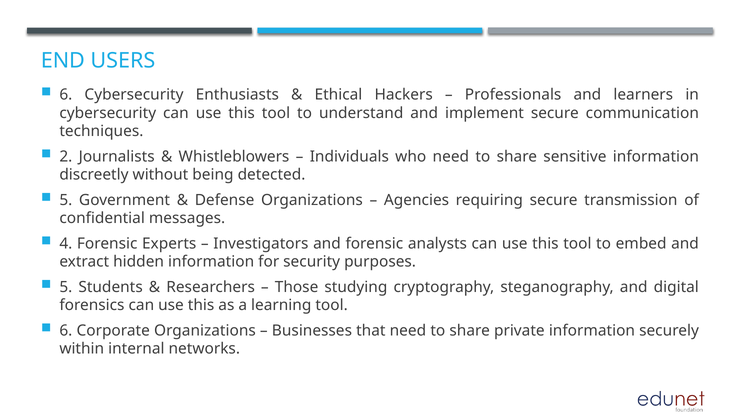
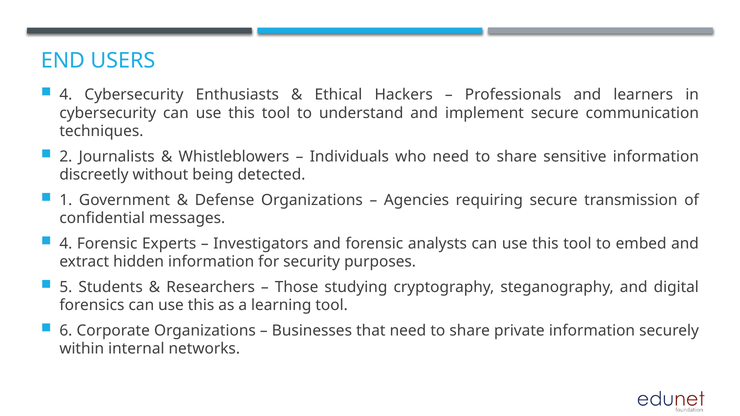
6 at (66, 95): 6 -> 4
5 at (66, 200): 5 -> 1
